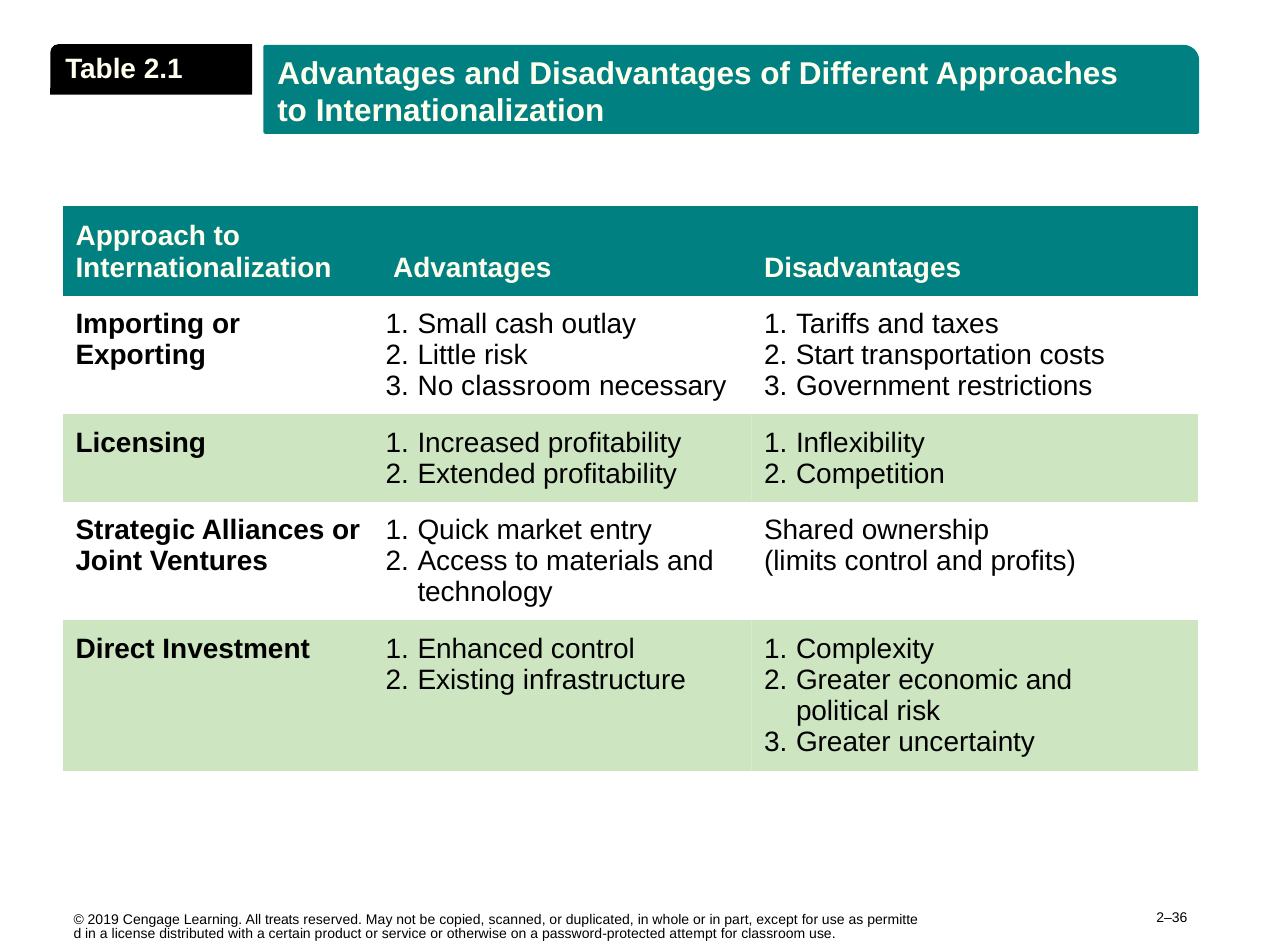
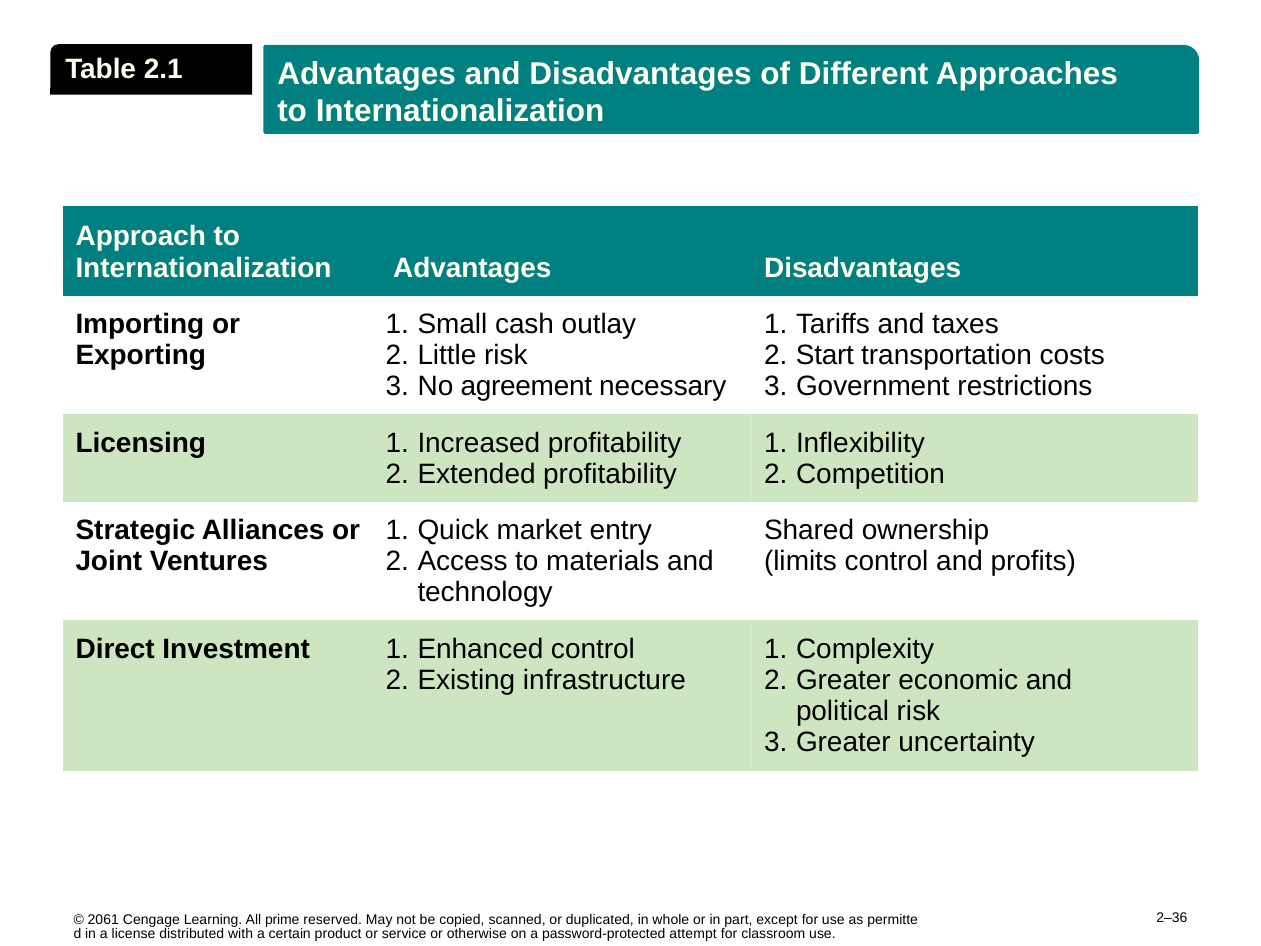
No classroom: classroom -> agreement
2019: 2019 -> 2061
treats: treats -> prime
